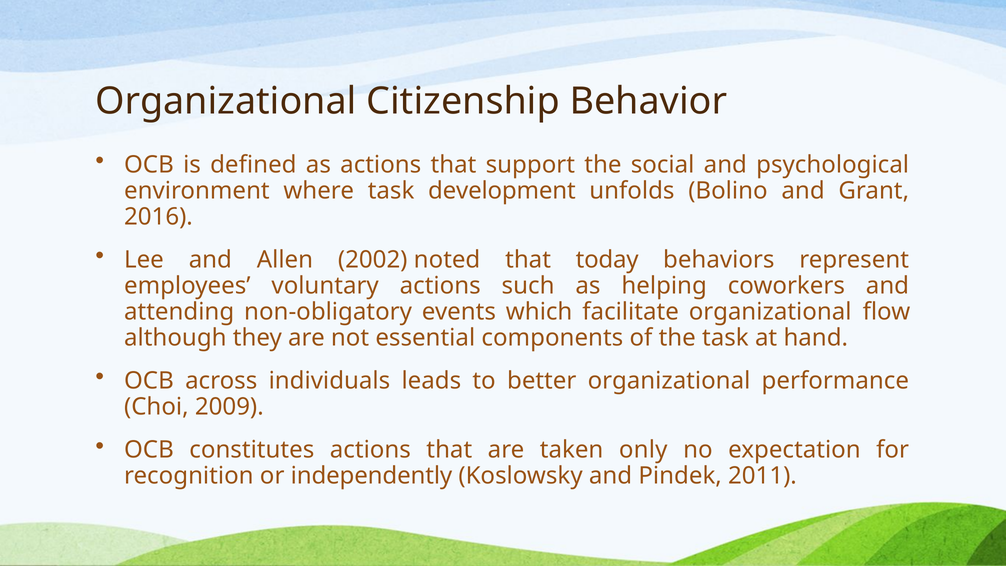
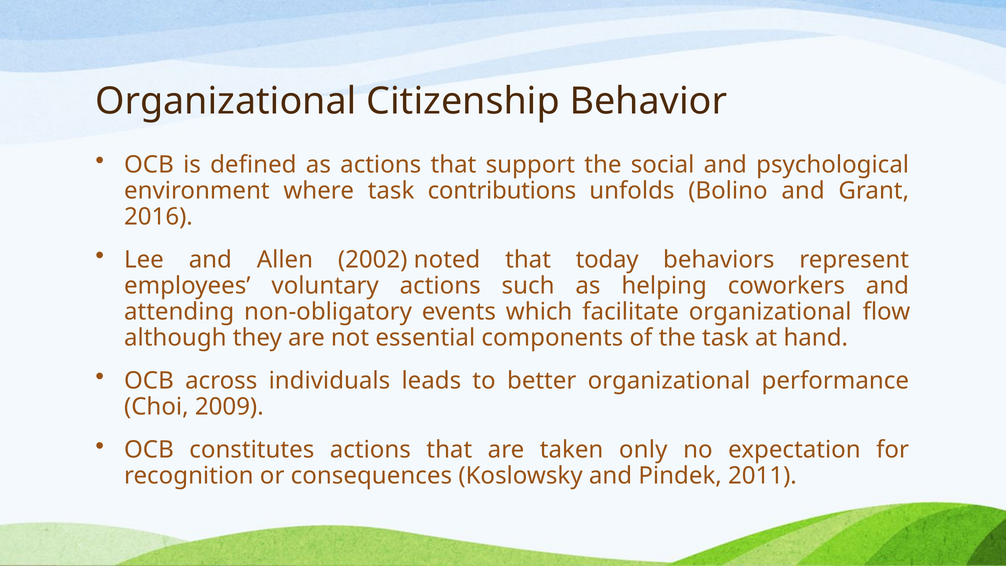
development: development -> contributions
independently: independently -> consequences
